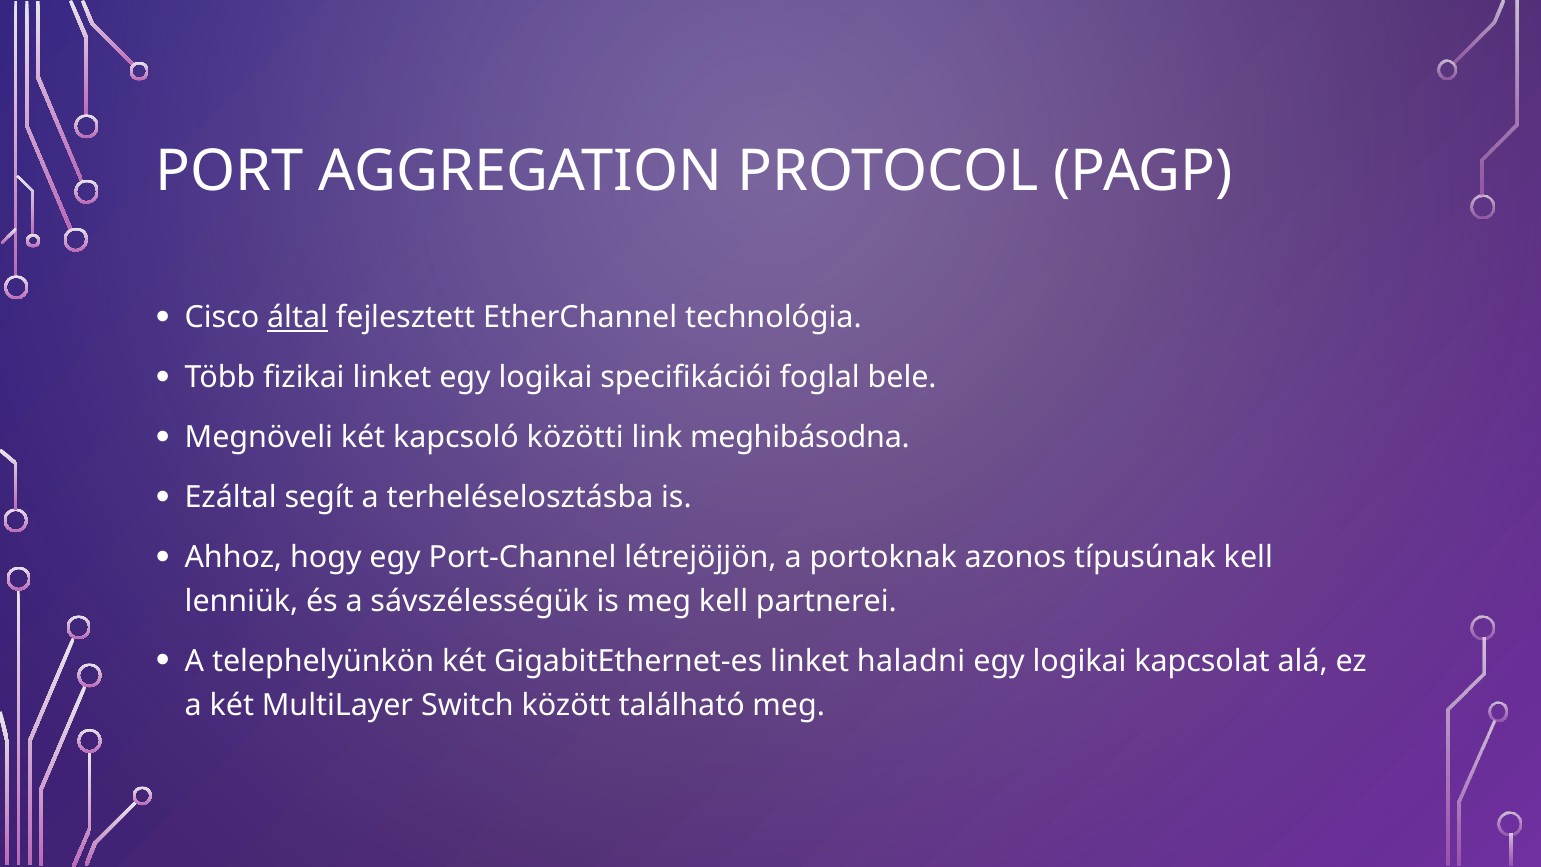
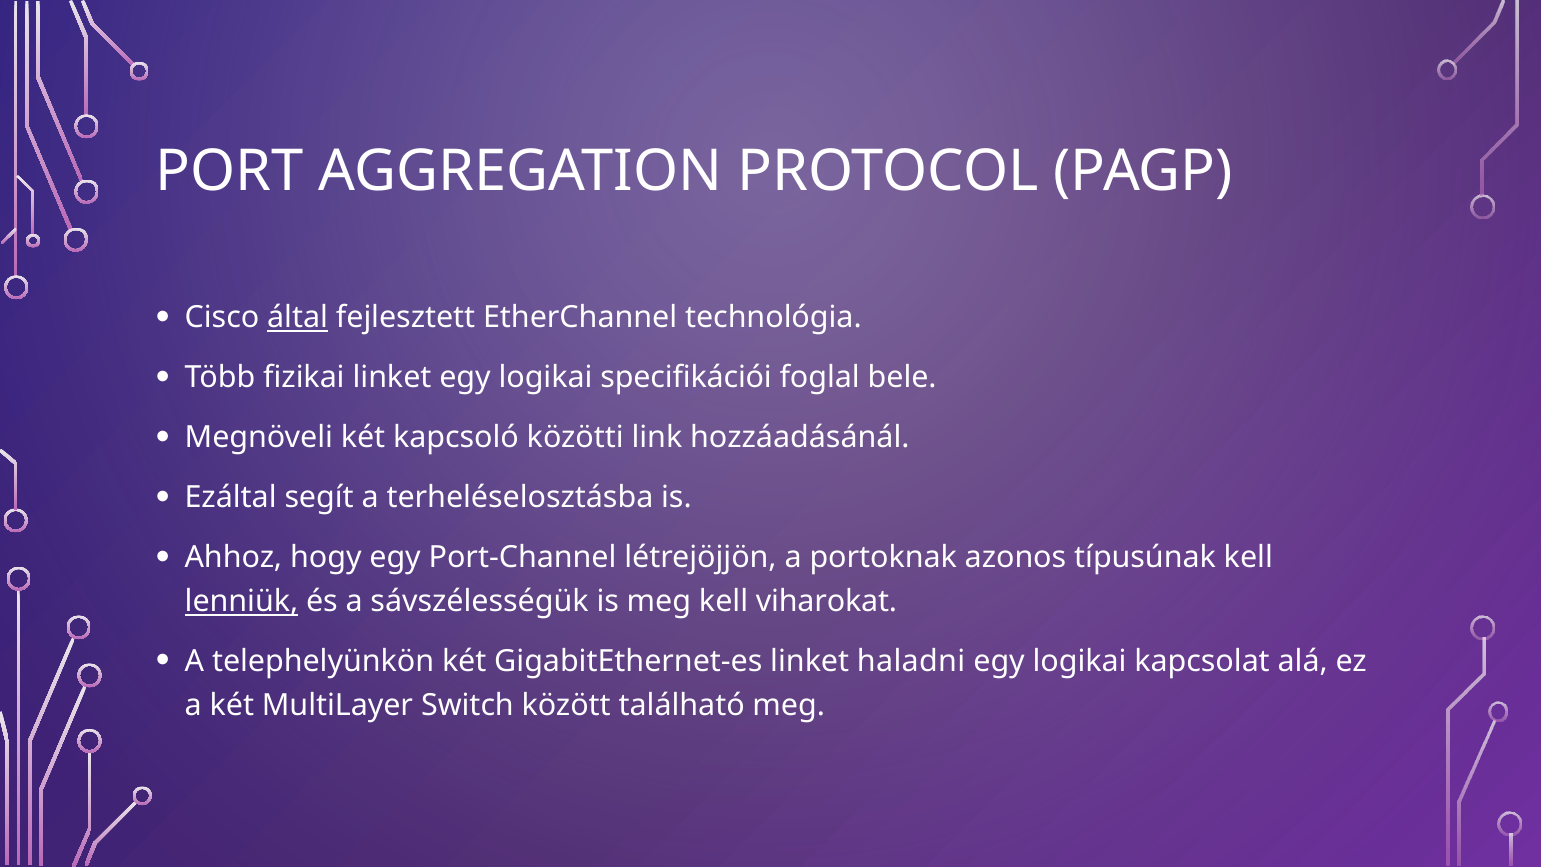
meghibásodna: meghibásodna -> hozzáadásánál
lenniük underline: none -> present
partnerei: partnerei -> viharokat
